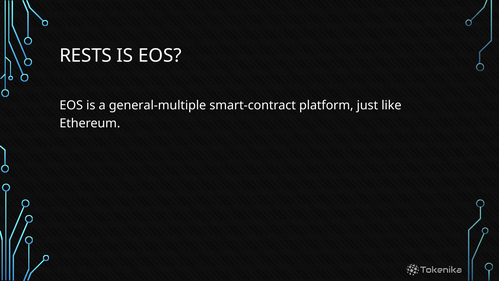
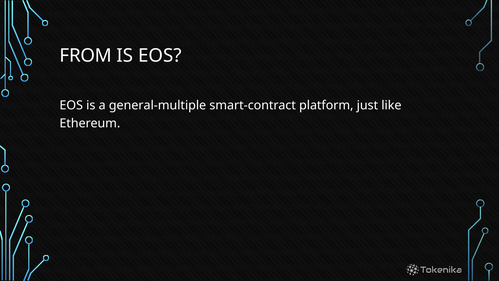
RESTS: RESTS -> FROM
